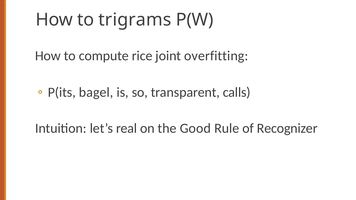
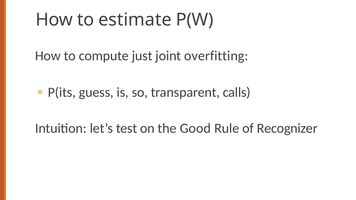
trigrams: trigrams -> estimate
rice: rice -> just
bagel: bagel -> guess
real: real -> test
